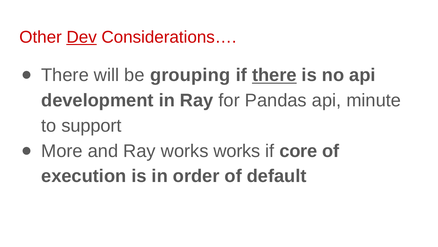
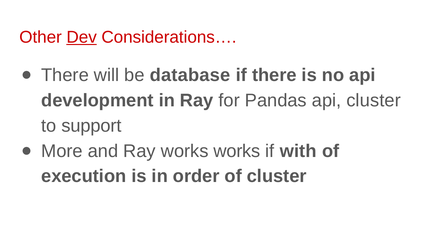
grouping: grouping -> database
there at (274, 75) underline: present -> none
api minute: minute -> cluster
core: core -> with
of default: default -> cluster
